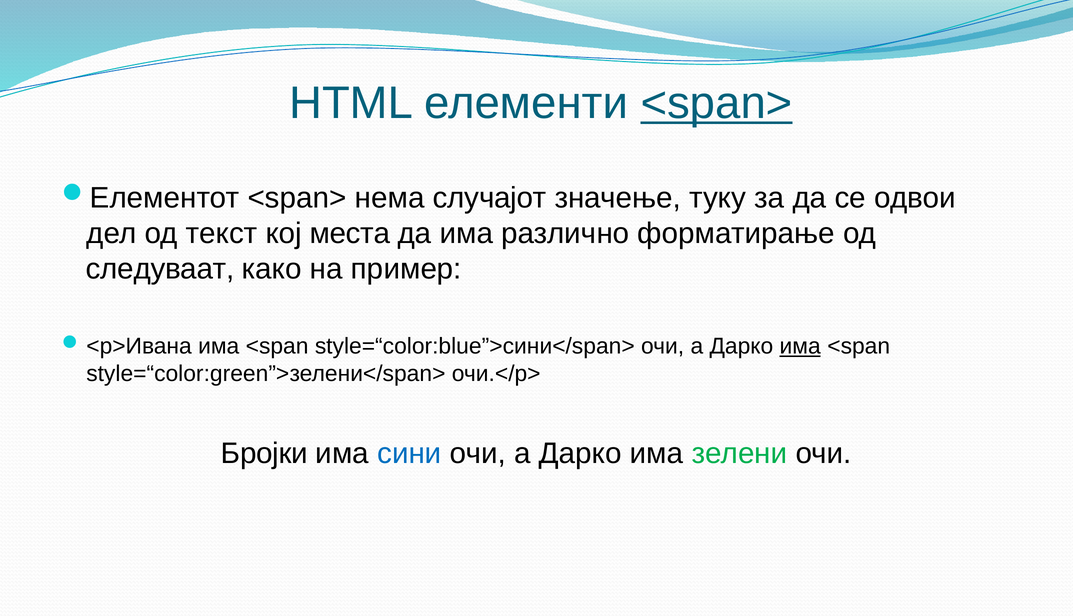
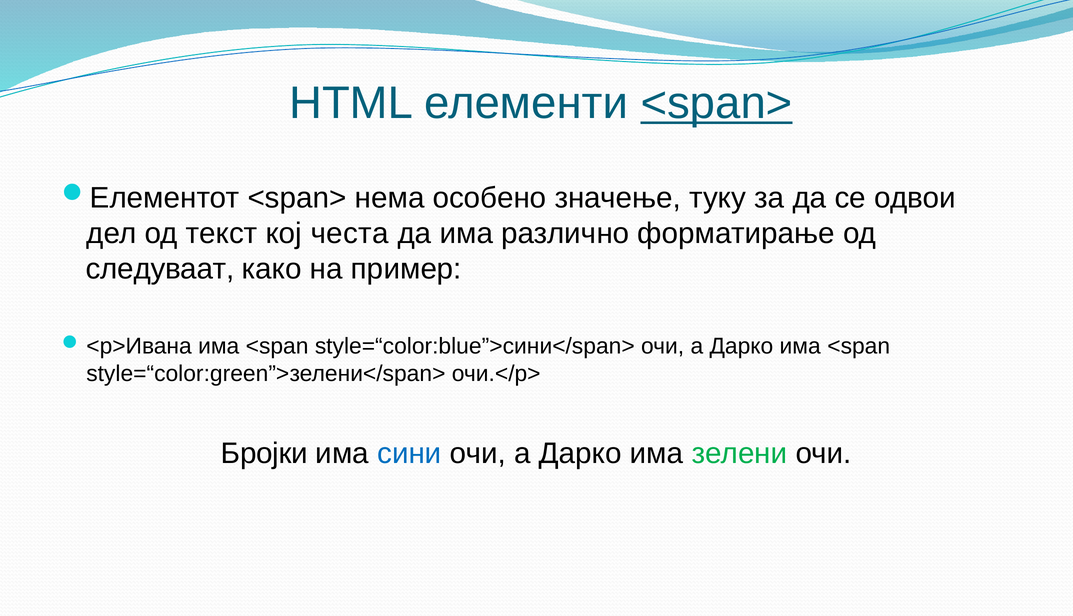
случајот: случајот -> особено
места: места -> честа
има at (800, 346) underline: present -> none
